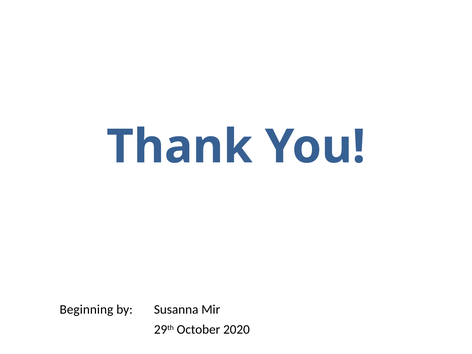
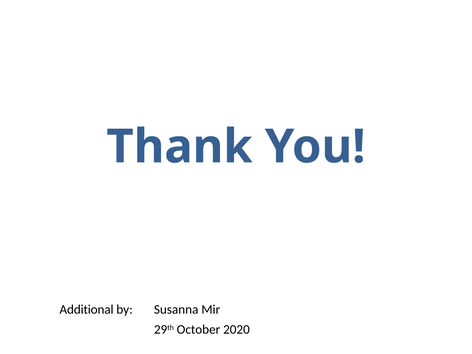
Beginning: Beginning -> Additional
